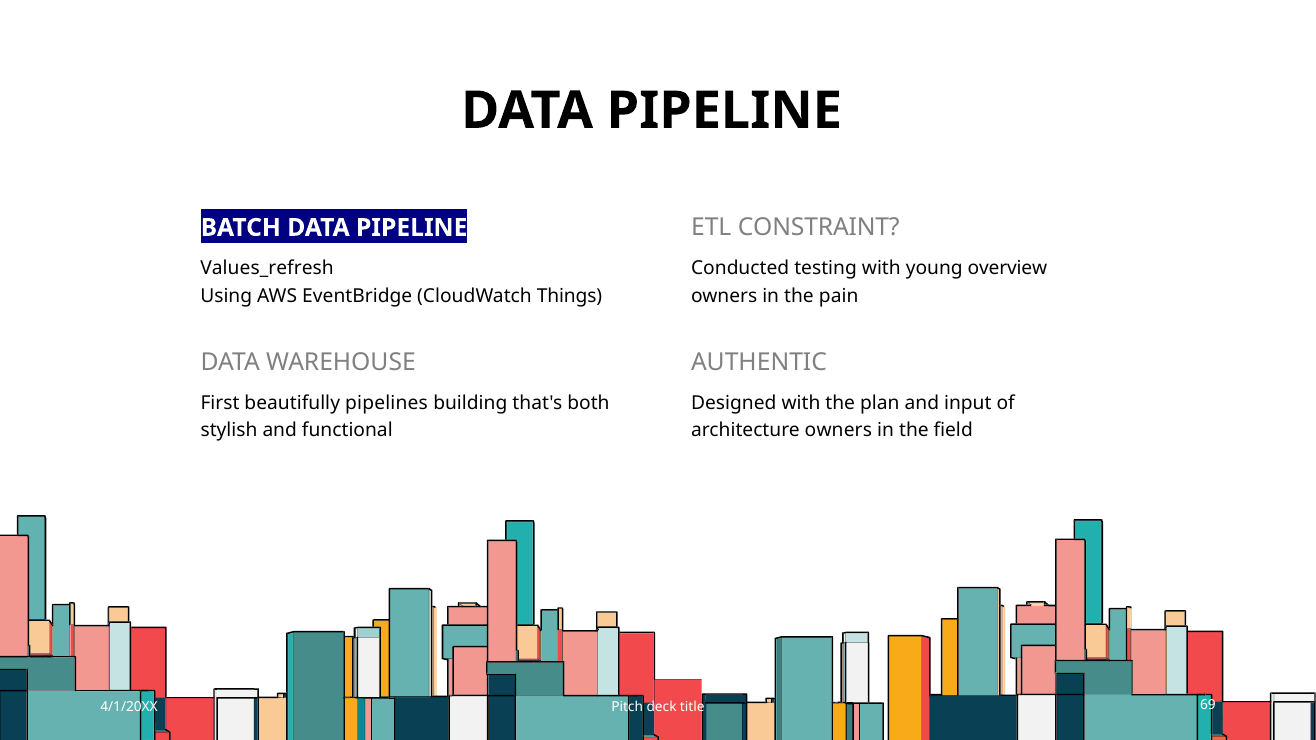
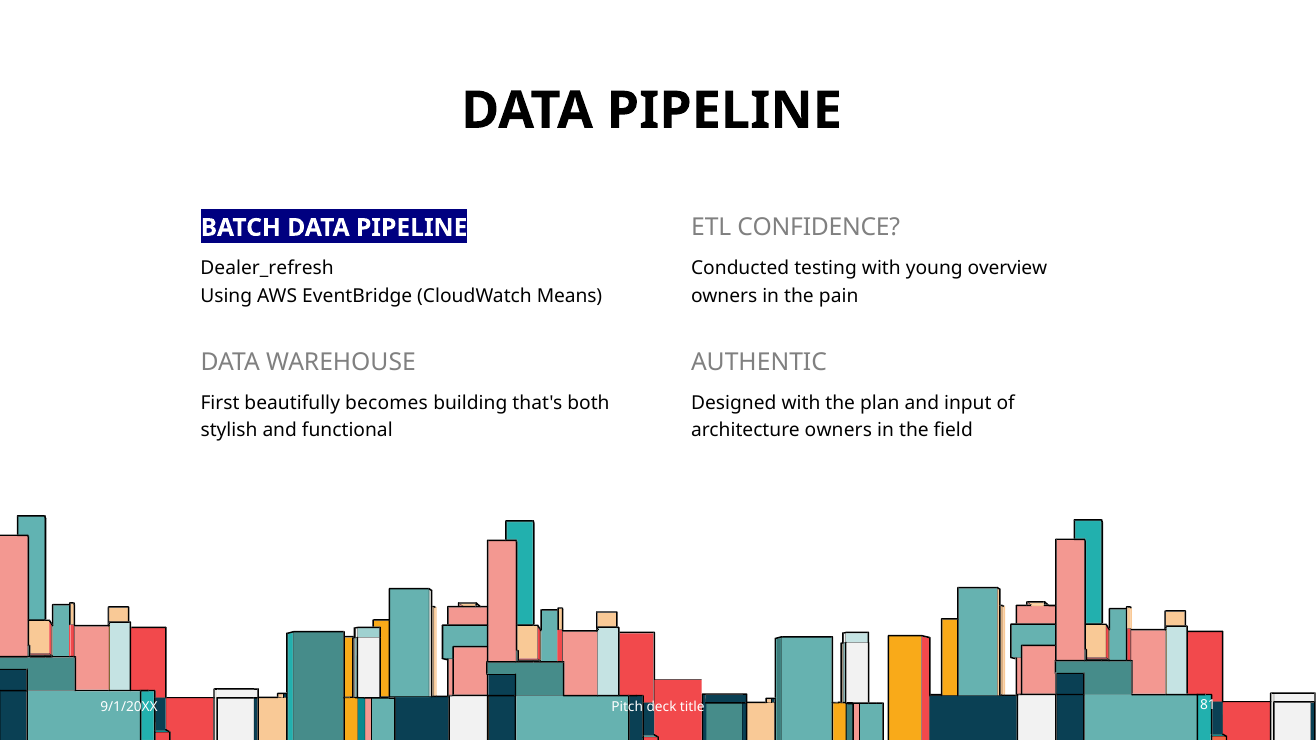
CONSTRAINT: CONSTRAINT -> CONFIDENCE
Values_refresh: Values_refresh -> Dealer_refresh
Things: Things -> Means
pipelines: pipelines -> becomes
4/1/20XX: 4/1/20XX -> 9/1/20XX
69: 69 -> 81
